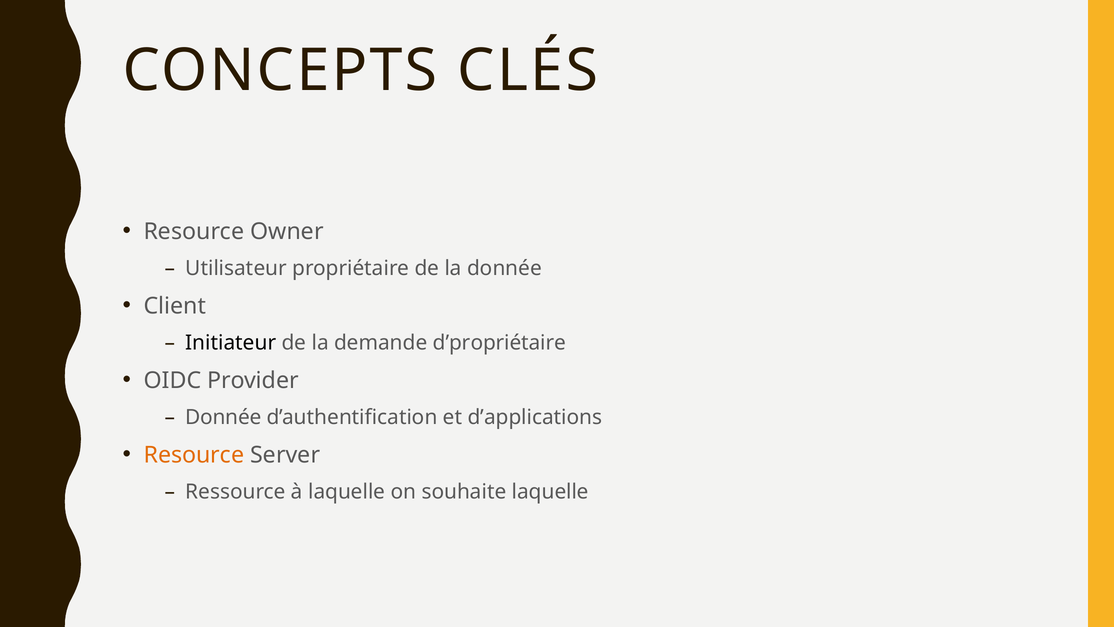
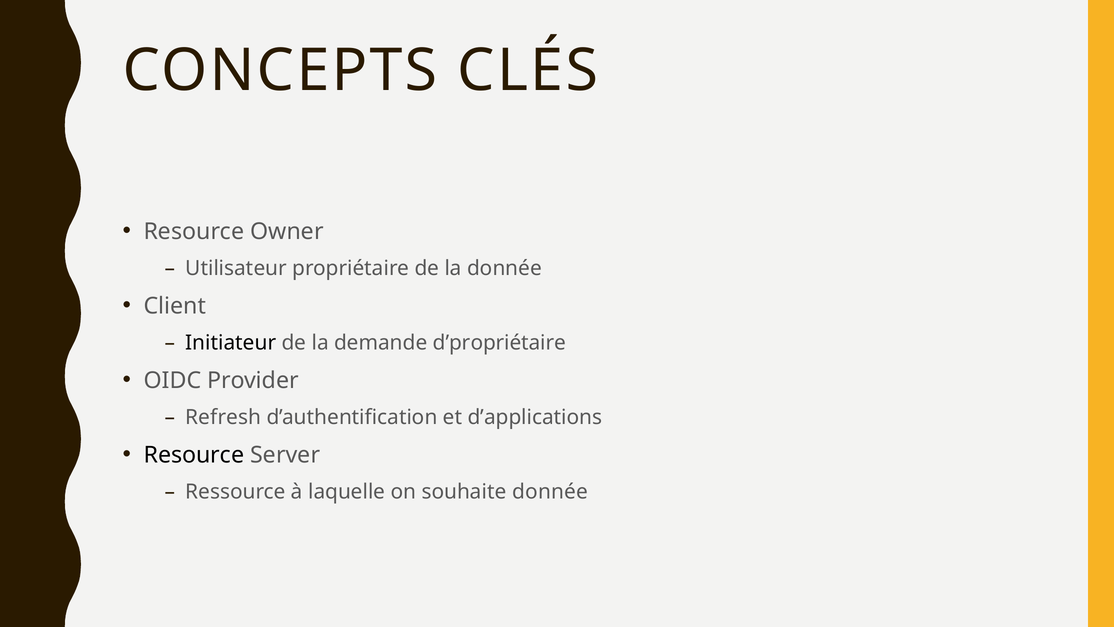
Donnée at (223, 417): Donnée -> Refresh
Resource at (194, 455) colour: orange -> black
souhaite laquelle: laquelle -> donnée
